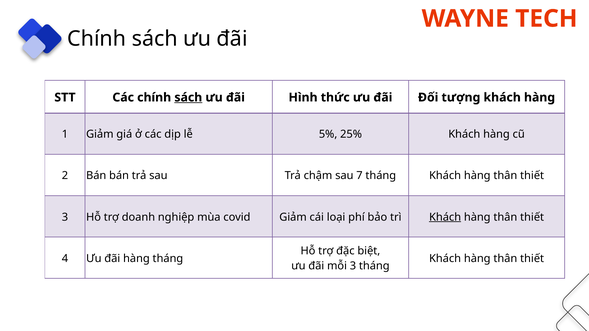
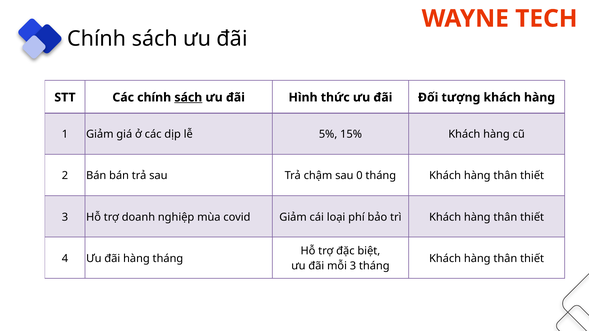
25%: 25% -> 15%
7: 7 -> 0
Khách at (445, 217) underline: present -> none
